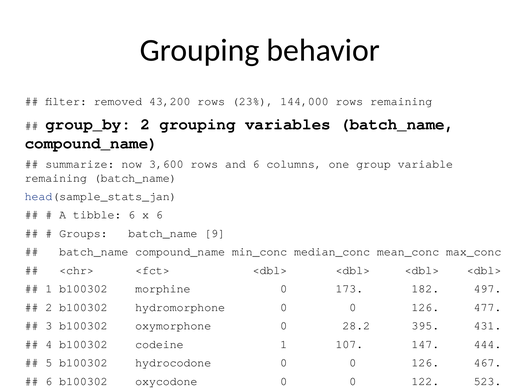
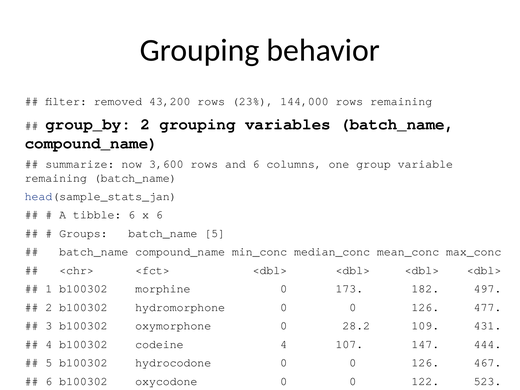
batch_name 9: 9 -> 5
395: 395 -> 109
codeine 1: 1 -> 4
